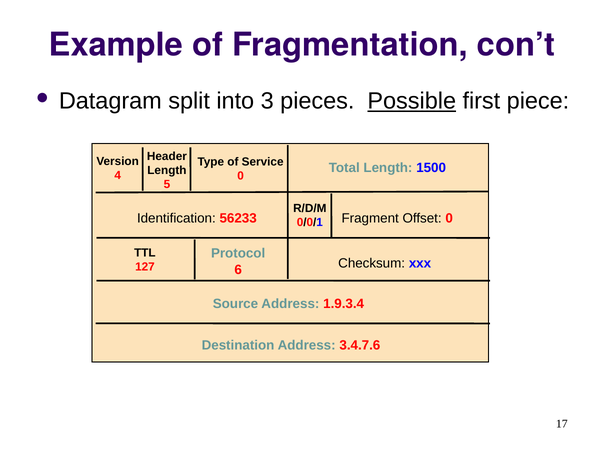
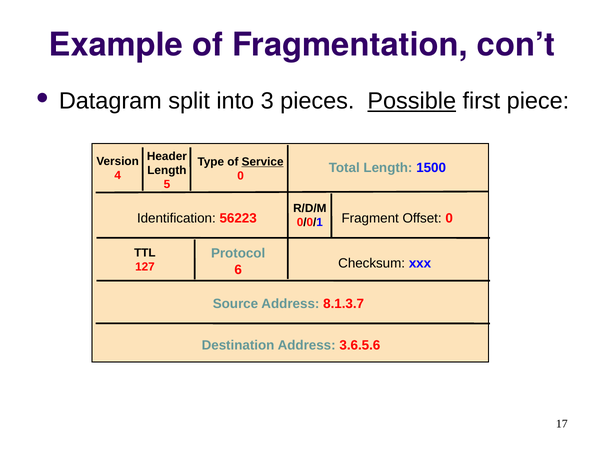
Service underline: none -> present
56233: 56233 -> 56223
1.9.3.4: 1.9.3.4 -> 8.1.3.7
3.4.7.6: 3.4.7.6 -> 3.6.5.6
